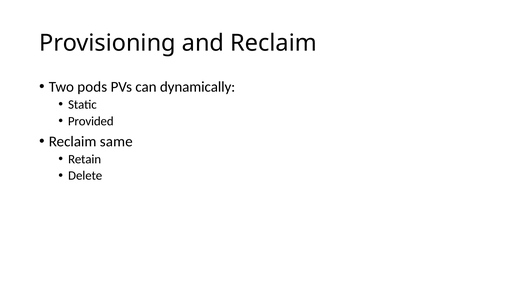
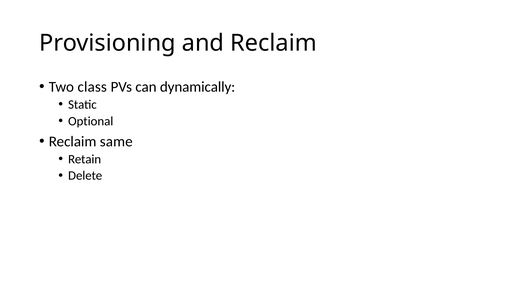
pods: pods -> class
Provided: Provided -> Optional
